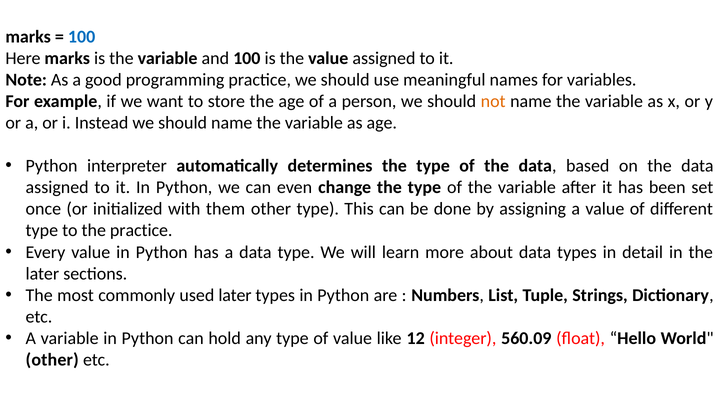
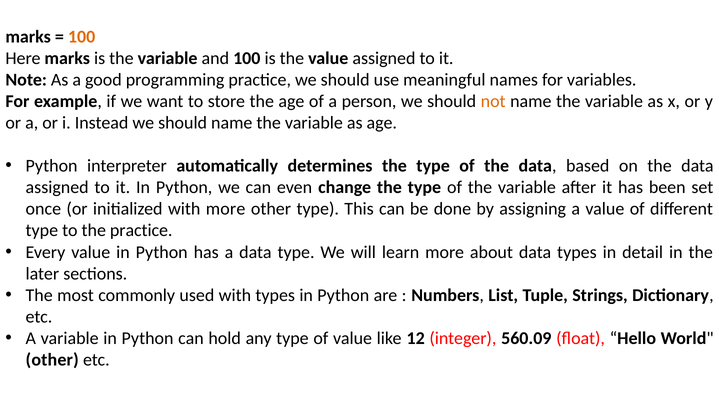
100 at (82, 37) colour: blue -> orange
with them: them -> more
used later: later -> with
